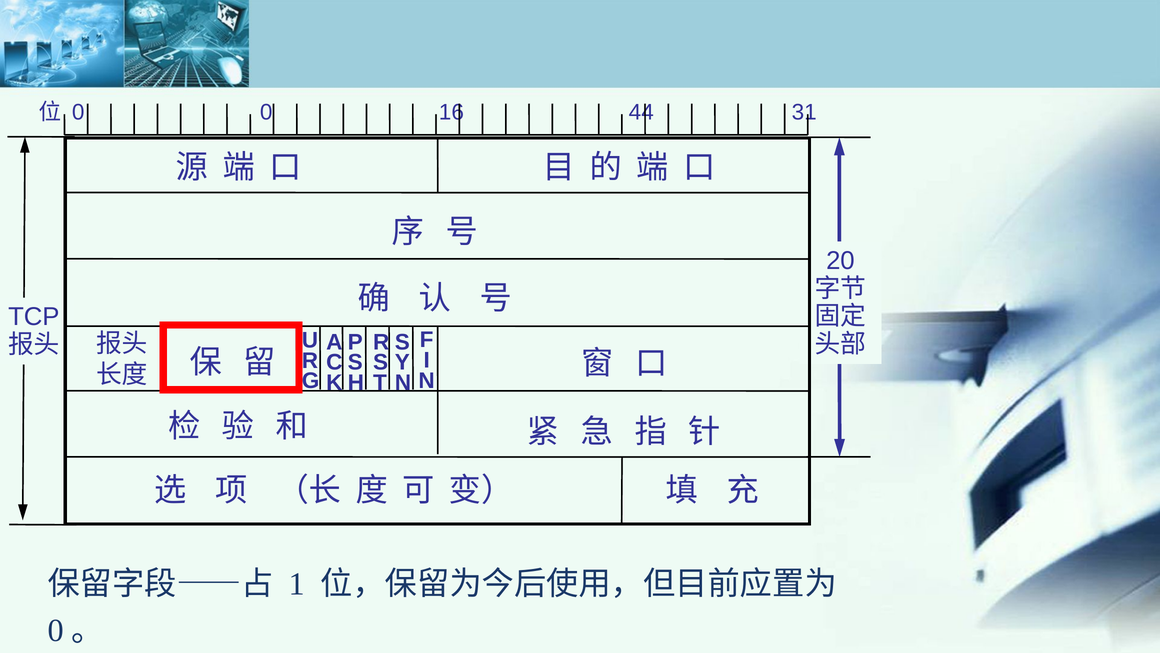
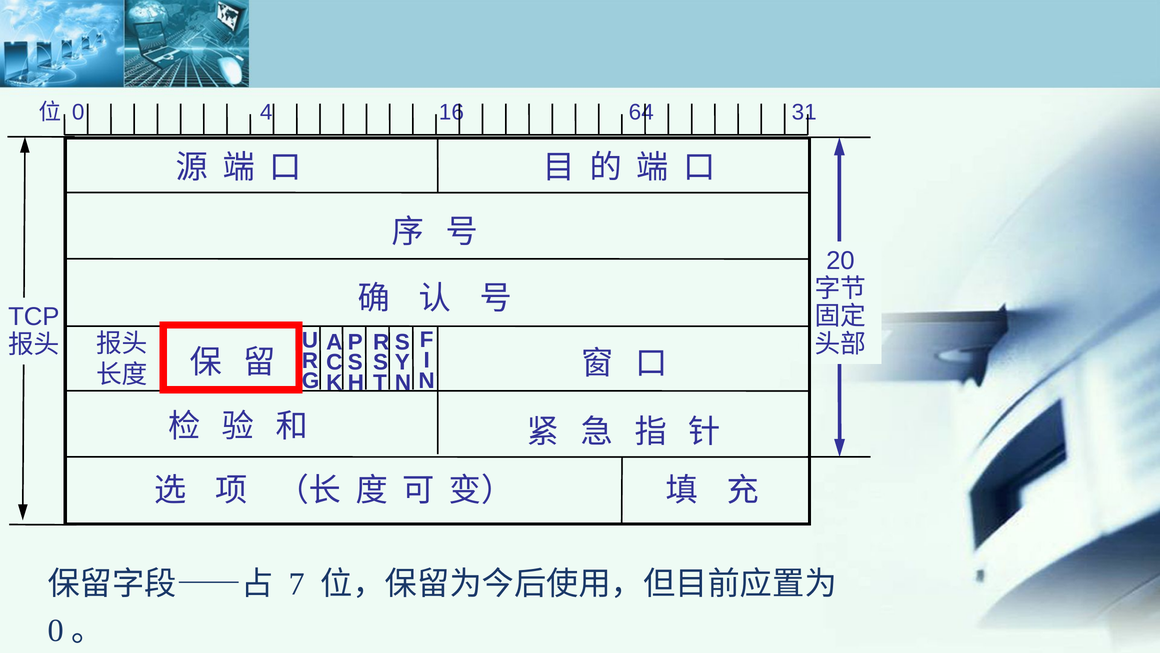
0 0: 0 -> 4
44: 44 -> 64
1: 1 -> 7
